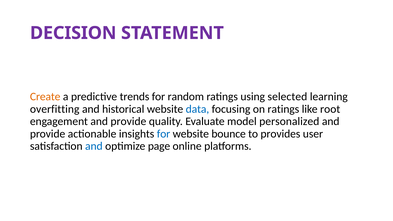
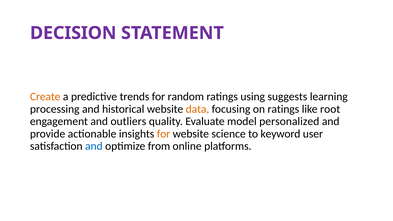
selected: selected -> suggests
overfitting: overfitting -> processing
data colour: blue -> orange
engagement and provide: provide -> outliers
for at (164, 134) colour: blue -> orange
bounce: bounce -> science
provides: provides -> keyword
page: page -> from
